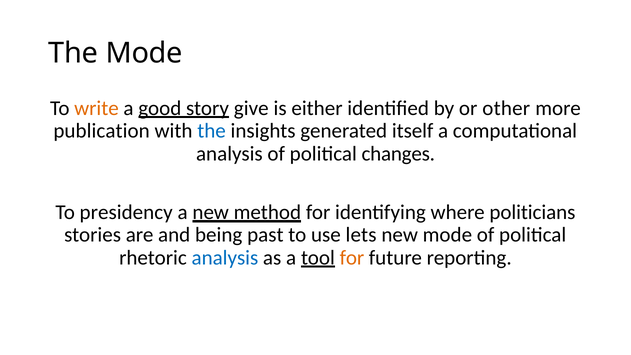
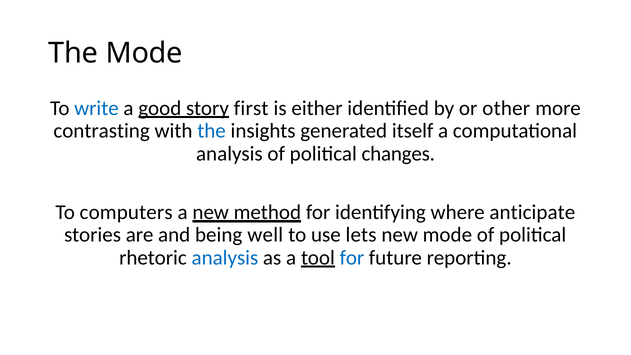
write colour: orange -> blue
give: give -> first
publication: publication -> contrasting
presidency: presidency -> computers
politicians: politicians -> anticipate
past: past -> well
for at (352, 258) colour: orange -> blue
